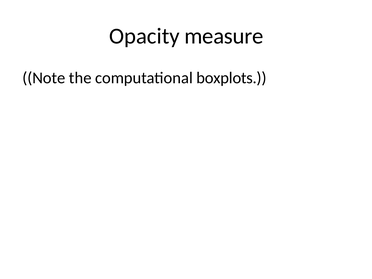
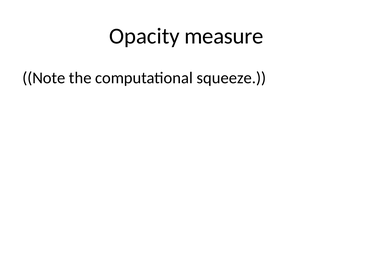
boxplots: boxplots -> squeeze
